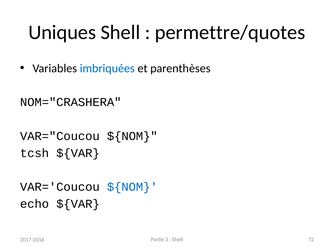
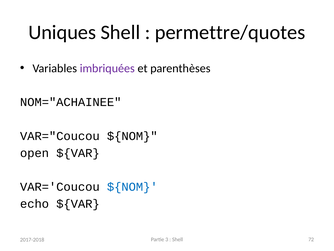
imbriquées colour: blue -> purple
NOM="CRASHERA: NOM="CRASHERA -> NOM="ACHAINEE
tcsh: tcsh -> open
